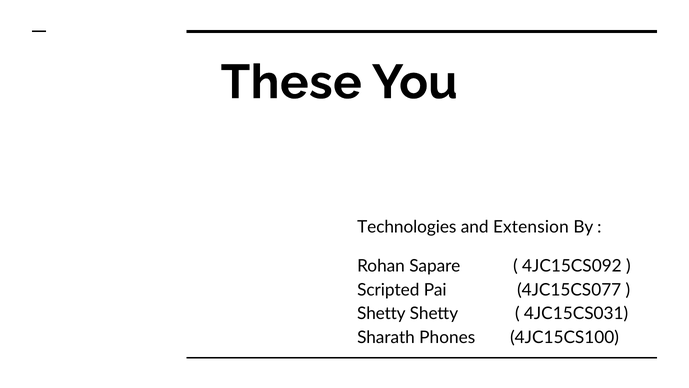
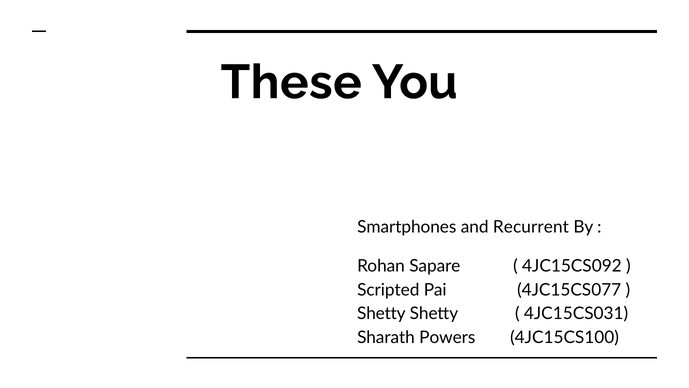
Technologies: Technologies -> Smartphones
Extension: Extension -> Recurrent
Phones: Phones -> Powers
